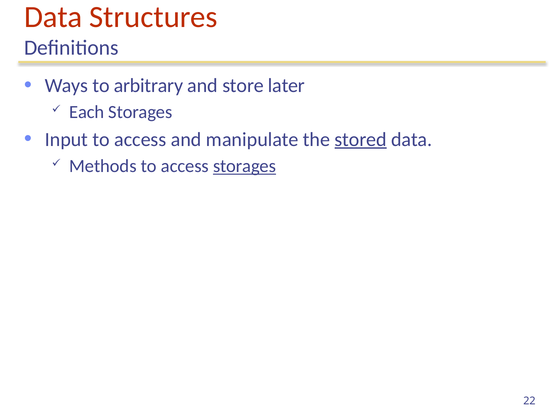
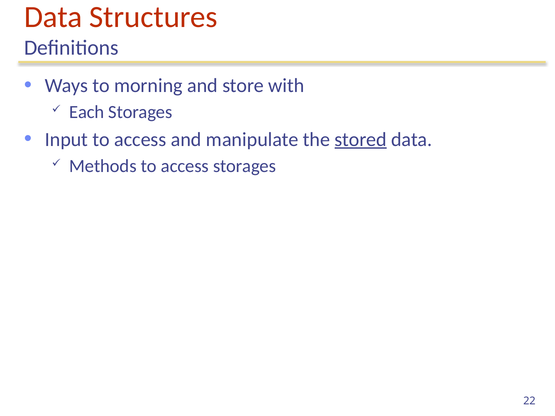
arbitrary: arbitrary -> morning
later: later -> with
storages at (245, 166) underline: present -> none
